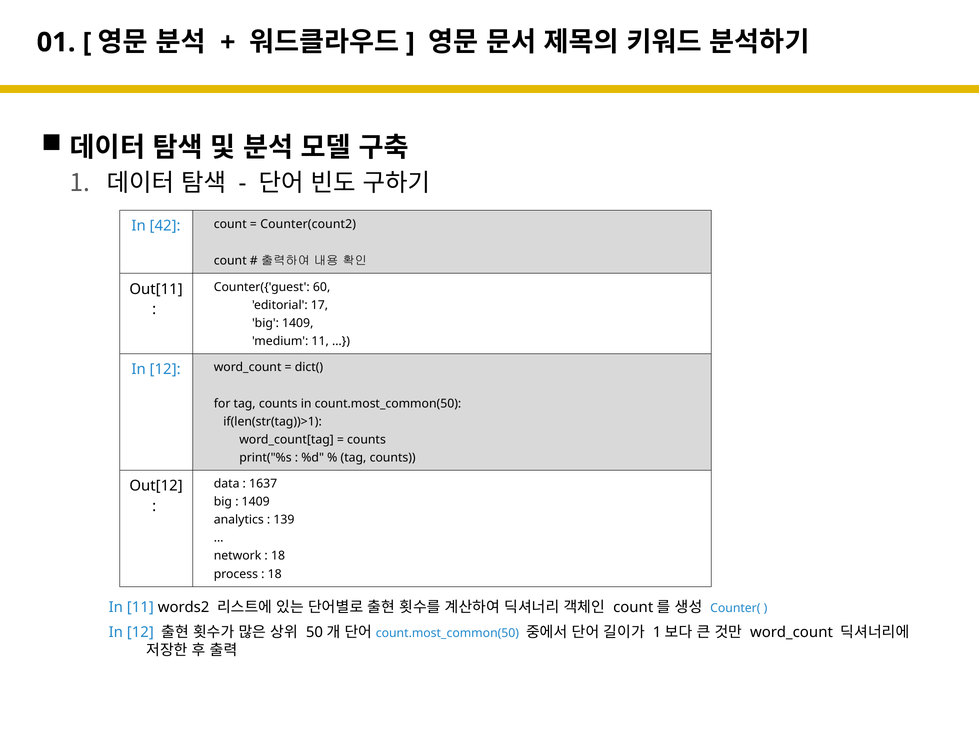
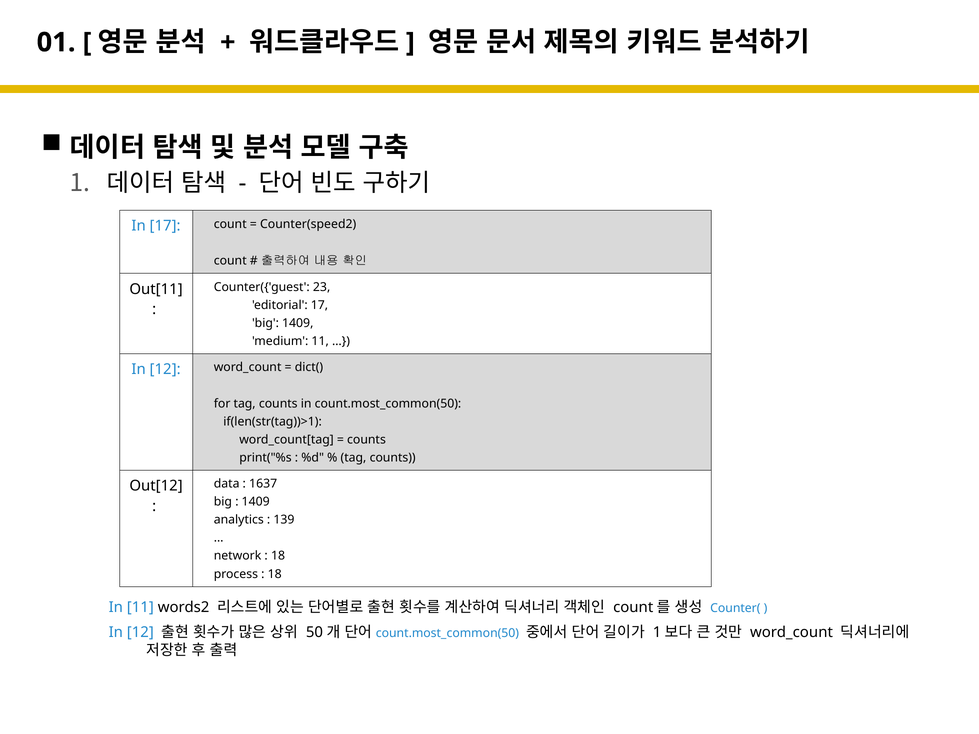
In 42: 42 -> 17
Counter(count2: Counter(count2 -> Counter(speed2
60: 60 -> 23
